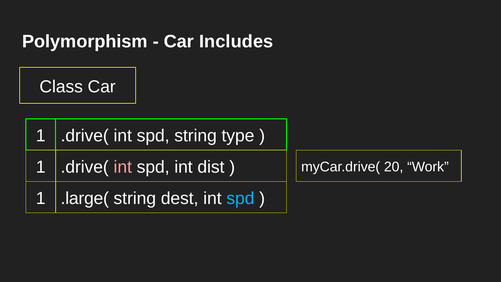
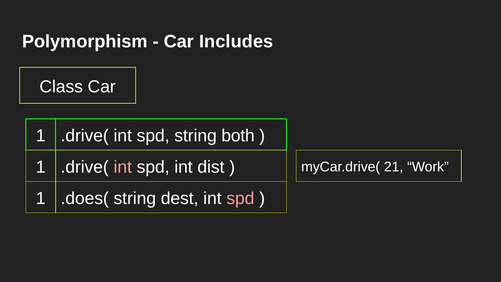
type: type -> both
20: 20 -> 21
.large(: .large( -> .does(
spd at (240, 198) colour: light blue -> pink
